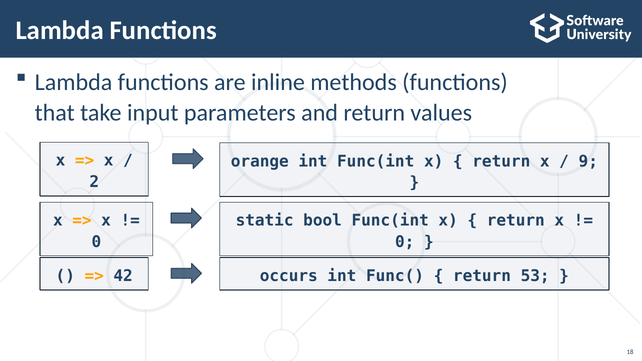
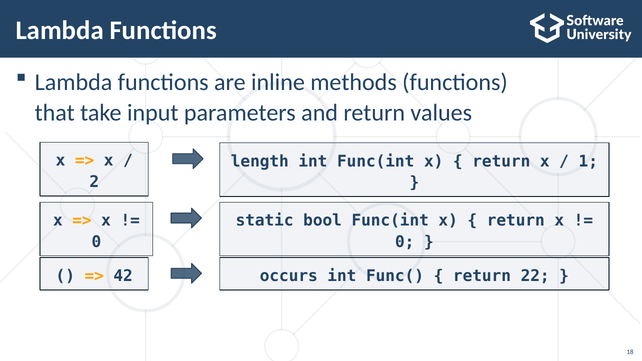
orange: orange -> length
9: 9 -> 1
53: 53 -> 22
